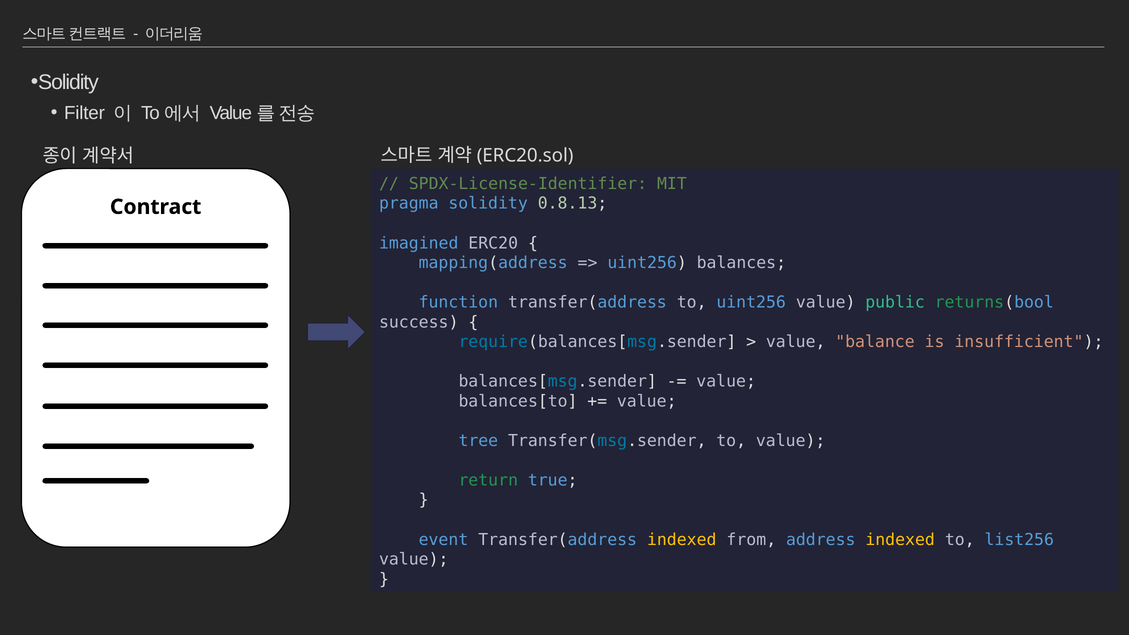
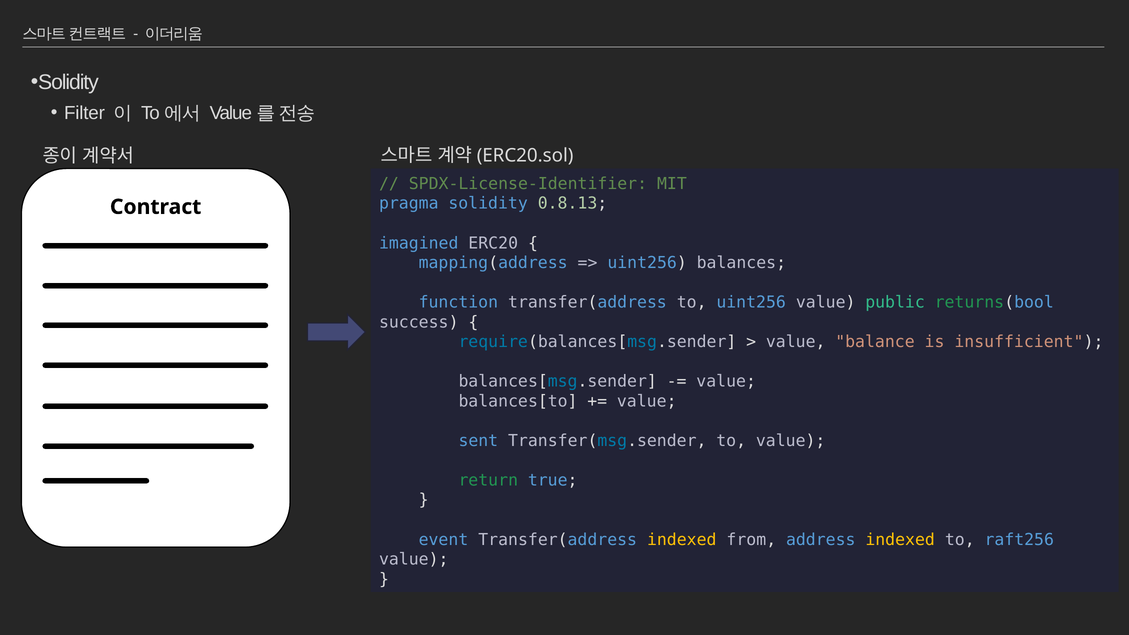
tree: tree -> sent
list256: list256 -> raft256
